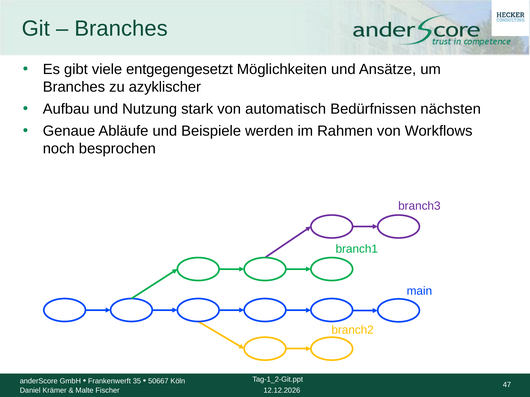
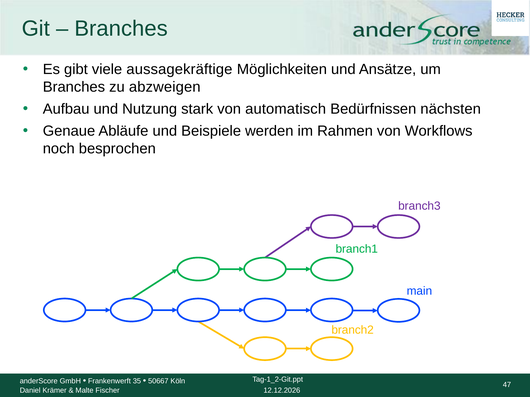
entgegengesetzt: entgegengesetzt -> aussagekräftige
azyklischer: azyklischer -> abzweigen
